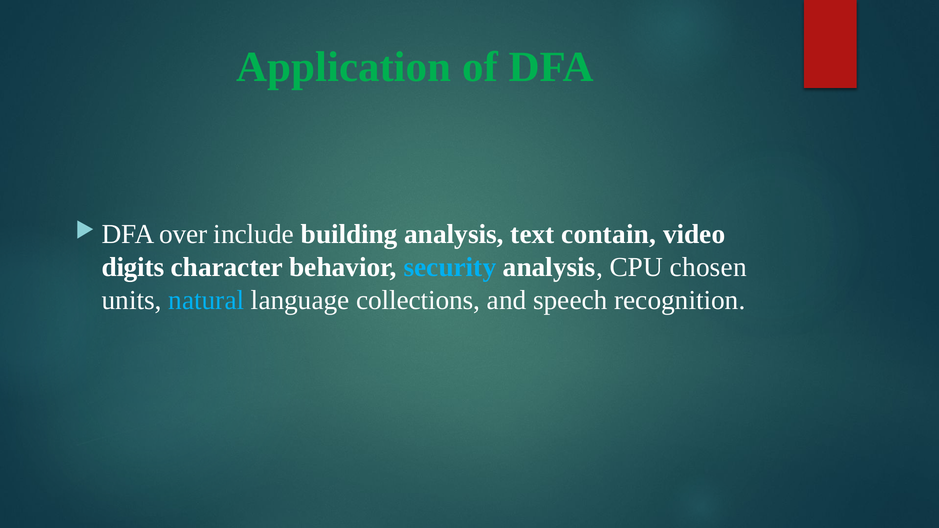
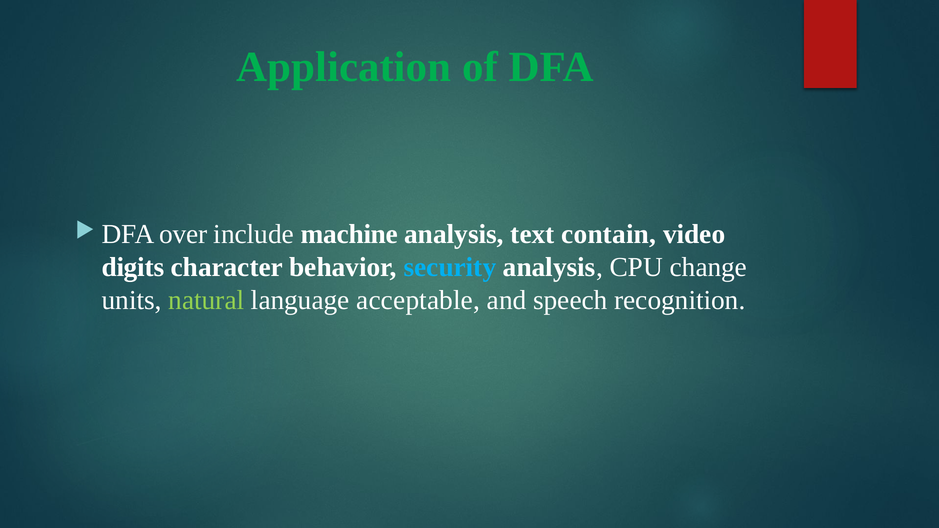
building: building -> machine
chosen: chosen -> change
natural colour: light blue -> light green
collections: collections -> acceptable
